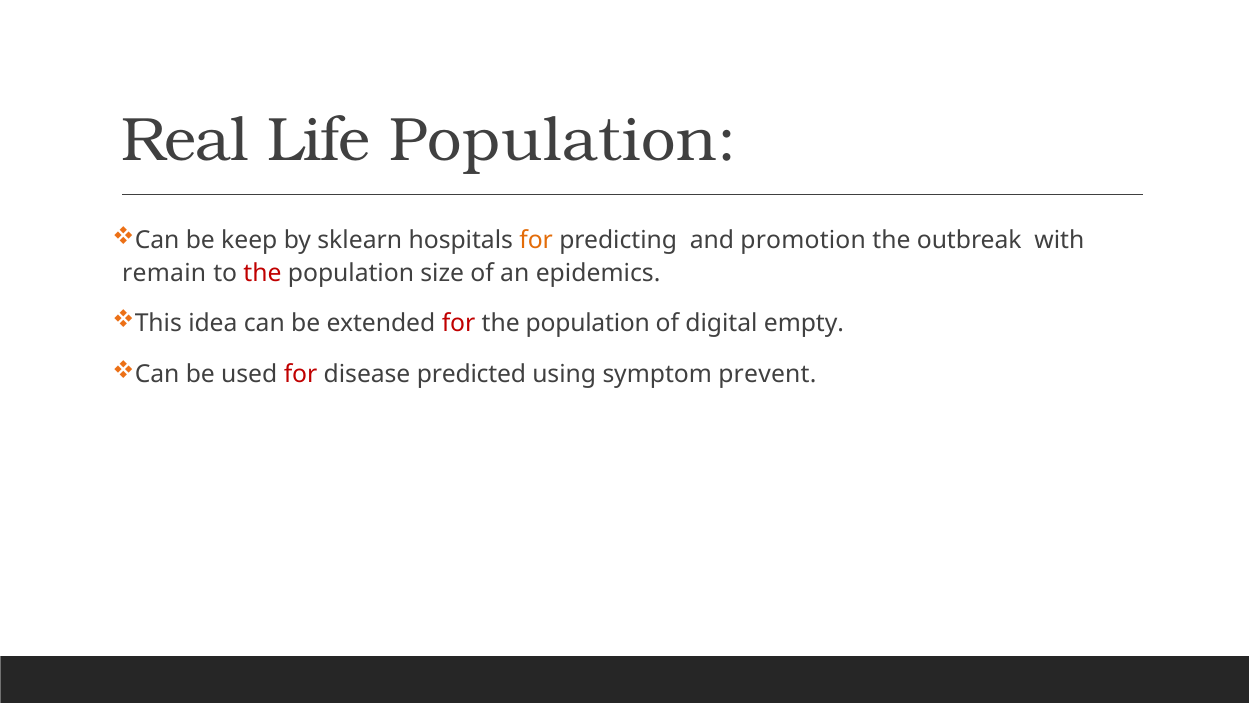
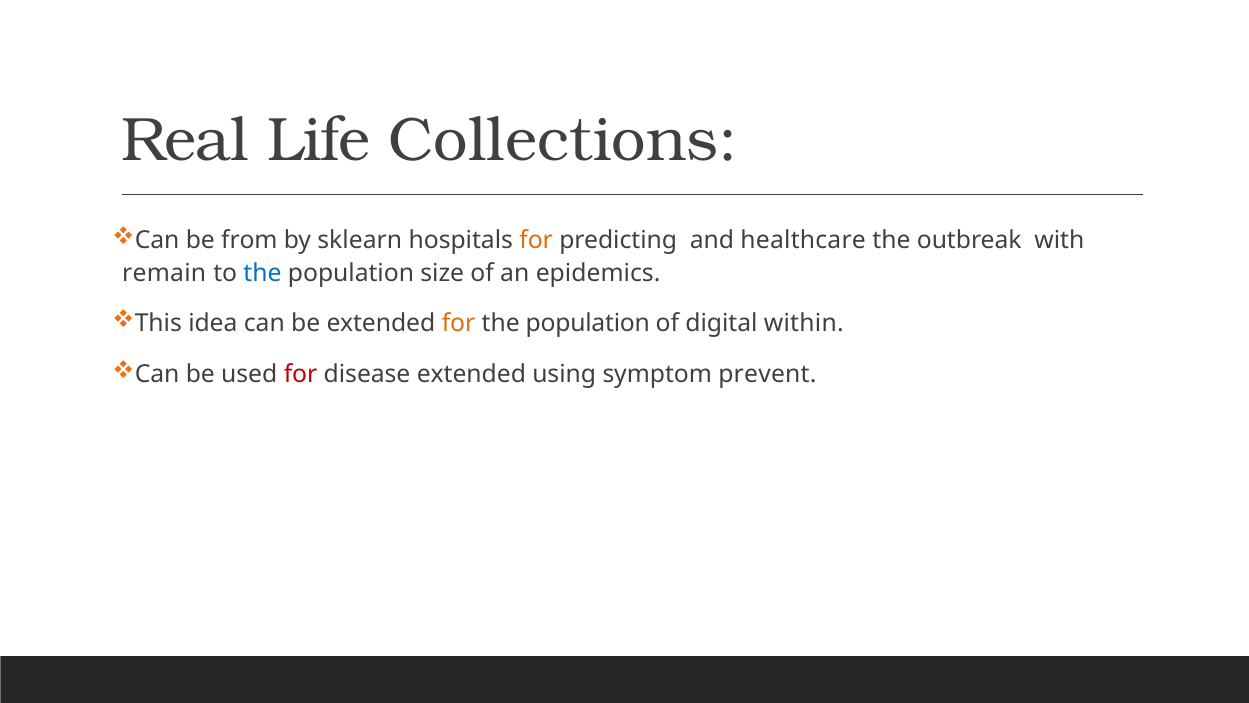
Life Population: Population -> Collections
keep: keep -> from
promotion: promotion -> healthcare
the at (263, 273) colour: red -> blue
for at (459, 324) colour: red -> orange
empty: empty -> within
disease predicted: predicted -> extended
